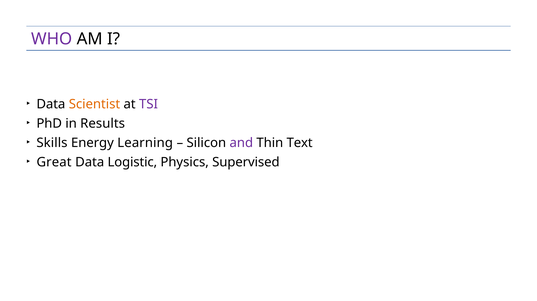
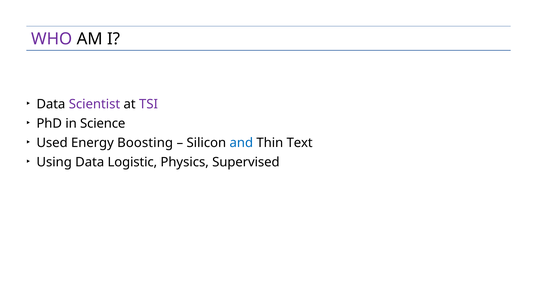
Scientist colour: orange -> purple
Results: Results -> Science
Skills: Skills -> Used
Learning: Learning -> Boosting
and colour: purple -> blue
Great: Great -> Using
